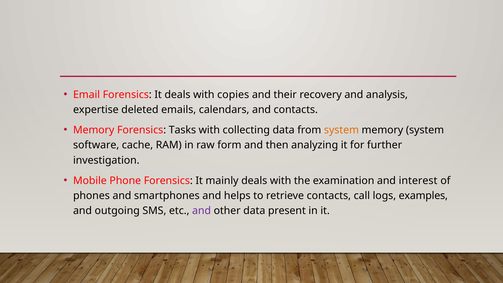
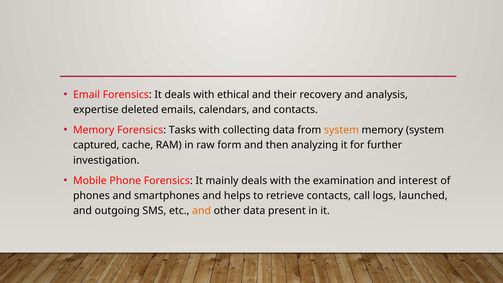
copies: copies -> ethical
software: software -> captured
examples: examples -> launched
and at (202, 211) colour: purple -> orange
